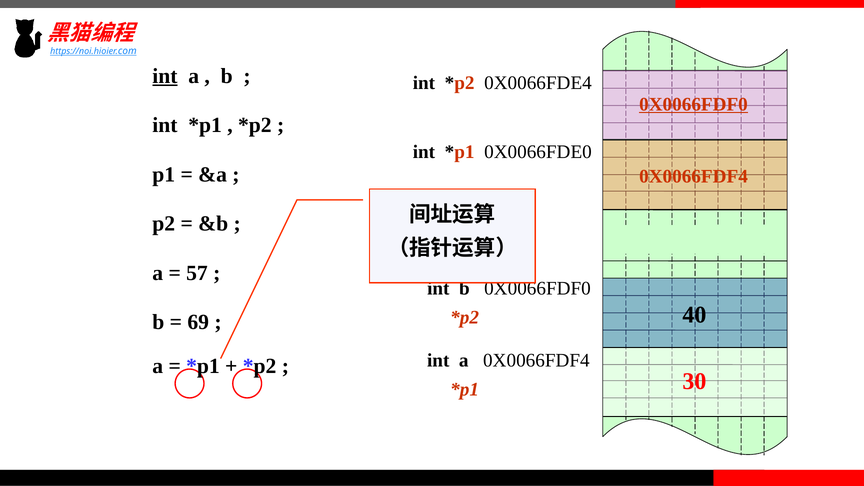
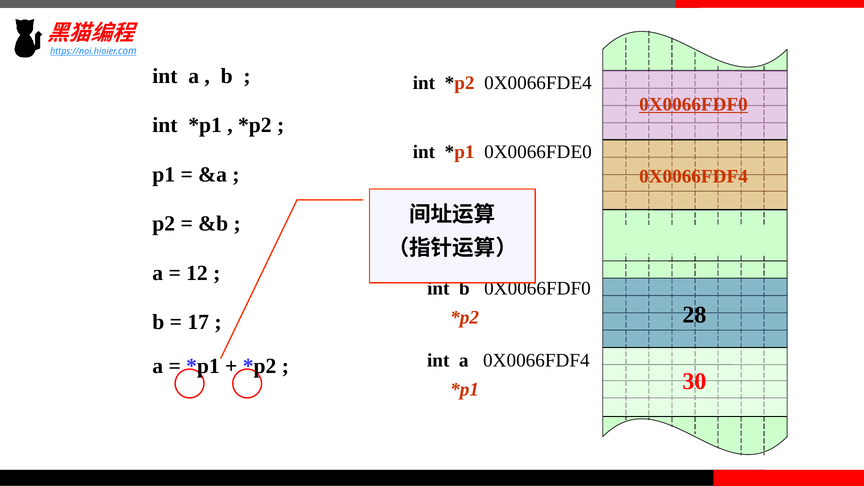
int at (165, 76) underline: present -> none
57: 57 -> 12
40: 40 -> 28
69: 69 -> 17
